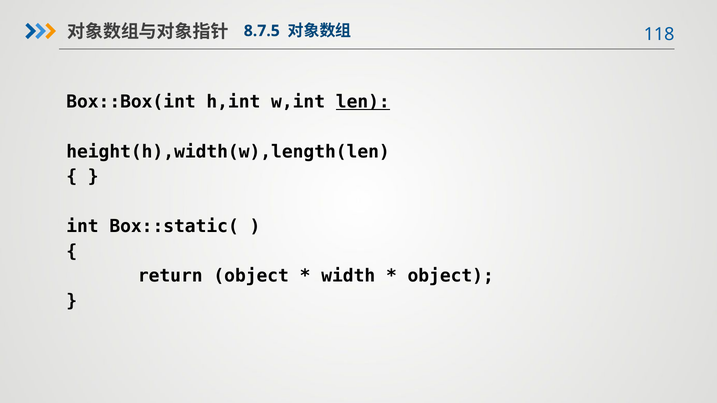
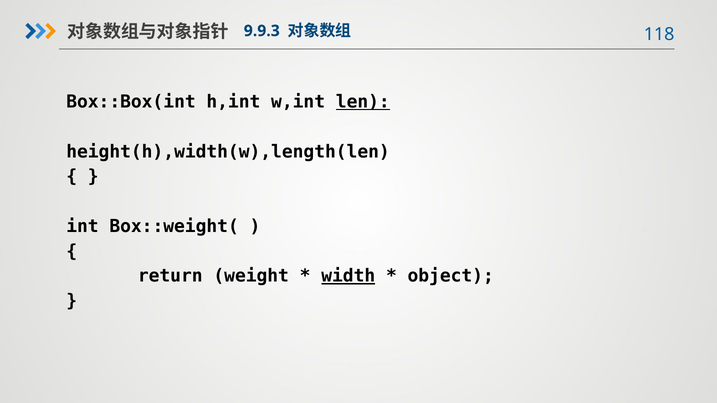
8.7.5: 8.7.5 -> 9.9.3
Box::static(: Box::static( -> Box::weight(
return object: object -> weight
width underline: none -> present
